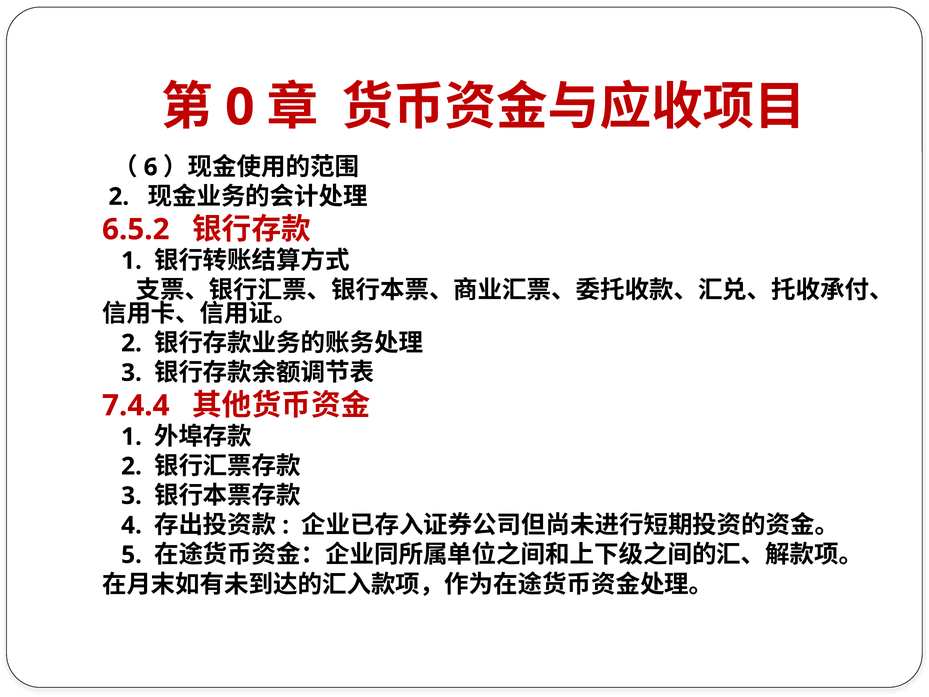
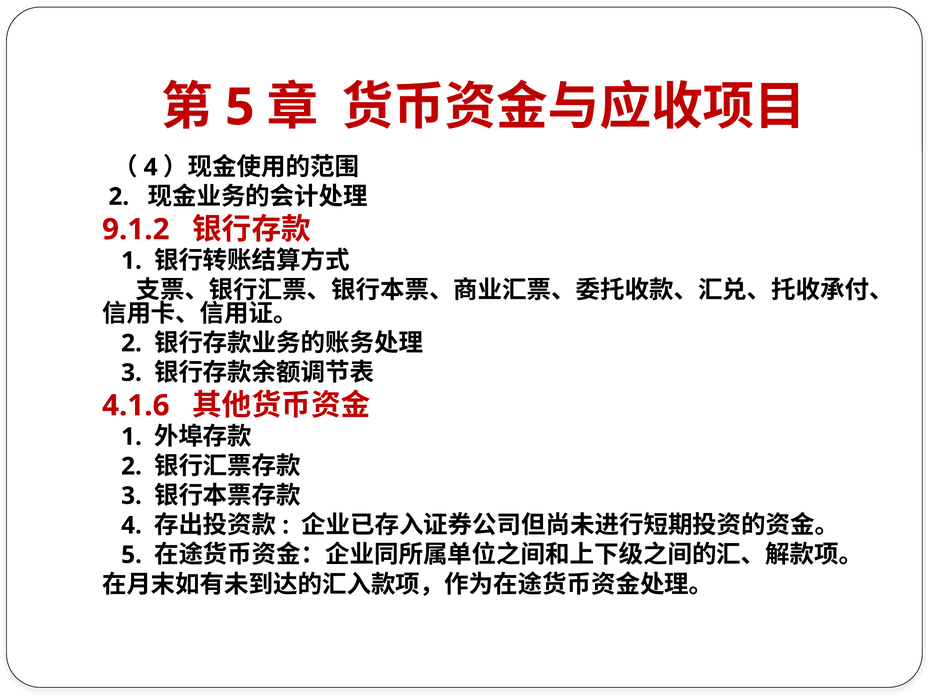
0 at (240, 107): 0 -> 5
6 at (151, 167): 6 -> 4
6.5.2: 6.5.2 -> 9.1.2
7.4.4: 7.4.4 -> 4.1.6
